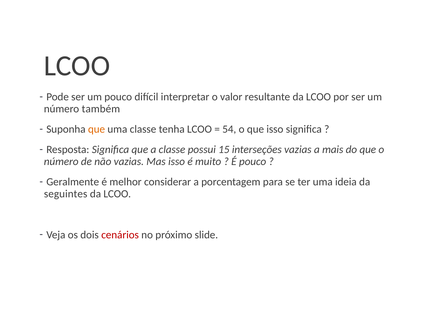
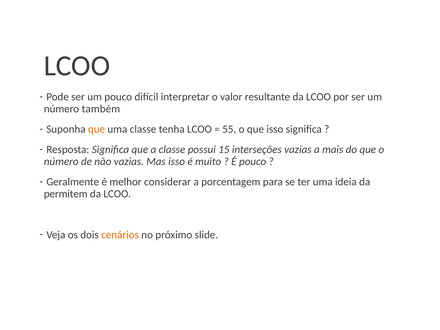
54: 54 -> 55
seguintes: seguintes -> permitem
cenários colour: red -> orange
